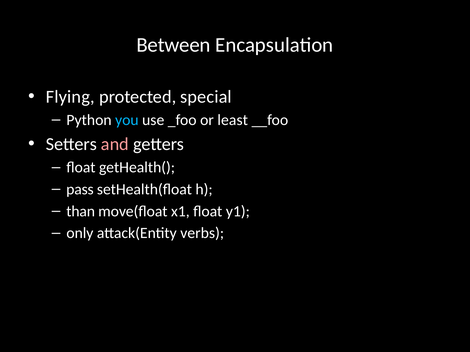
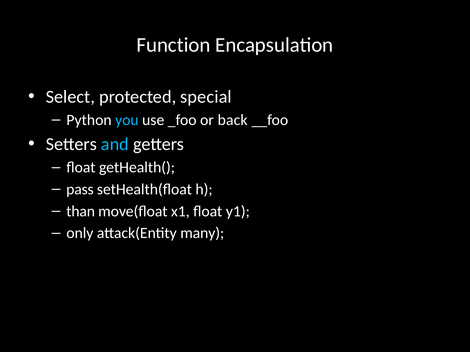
Between: Between -> Function
Flying: Flying -> Select
least: least -> back
and colour: pink -> light blue
verbs: verbs -> many
